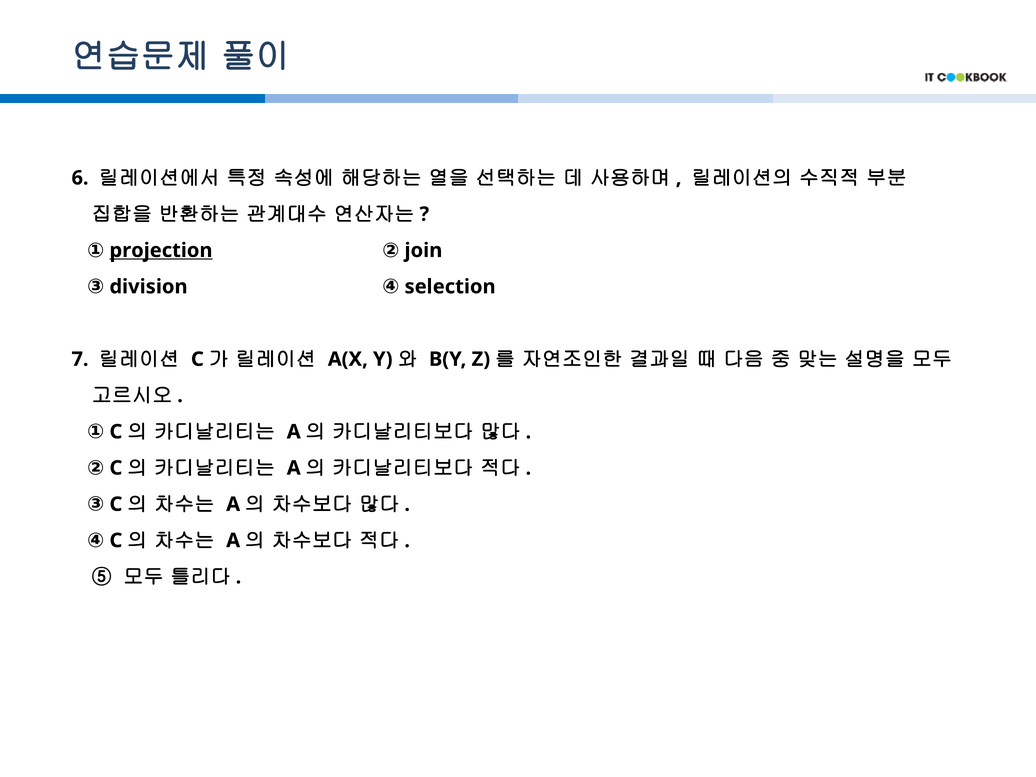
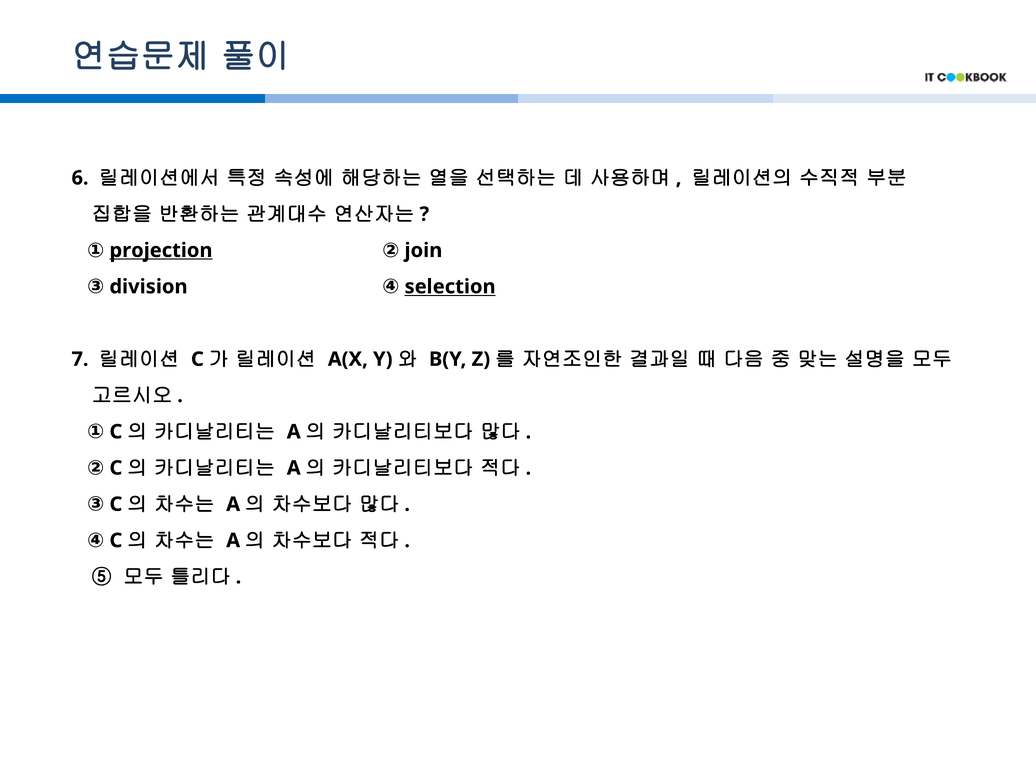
selection underline: none -> present
